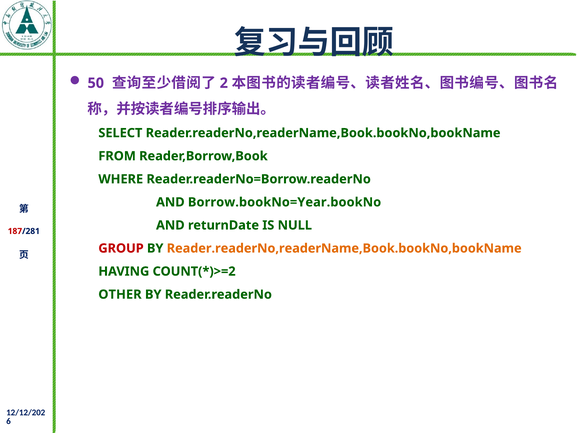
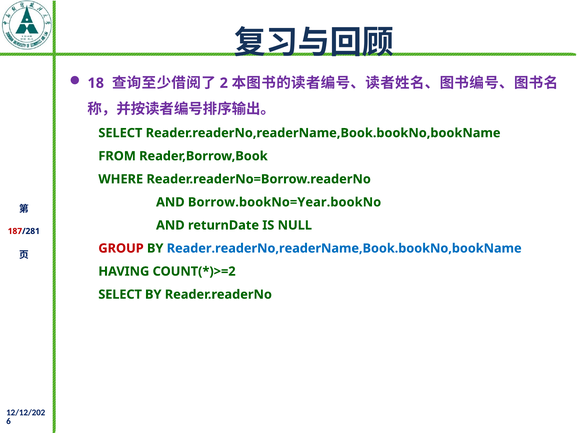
50: 50 -> 18
Reader.readerNo,readerName,Book.bookNo,bookName at (344, 248) colour: orange -> blue
OTHER at (120, 294): OTHER -> SELECT
